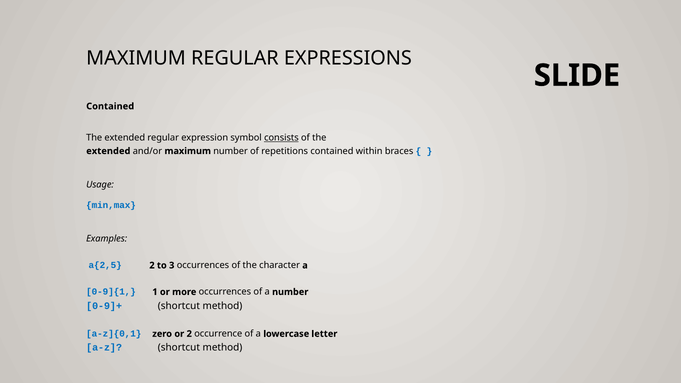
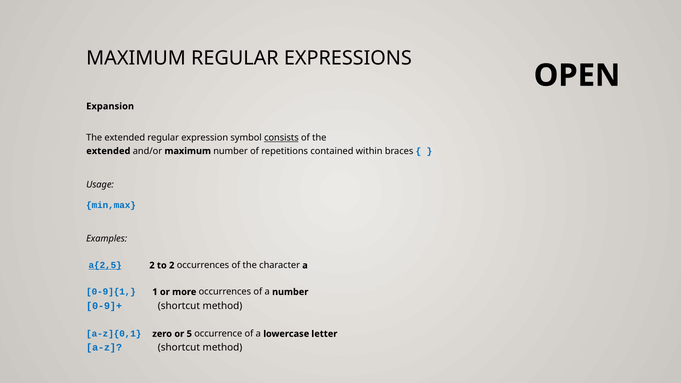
SLIDE: SLIDE -> OPEN
Contained at (110, 106): Contained -> Expansion
a{2,5 underline: none -> present
to 3: 3 -> 2
or 2: 2 -> 5
